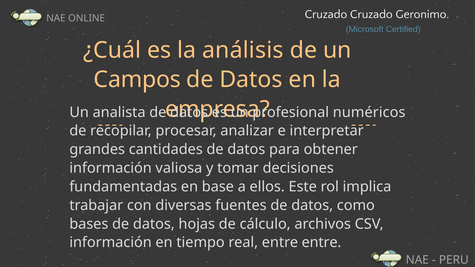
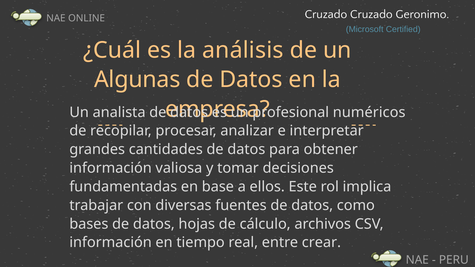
Campos: Campos -> Algunas
entre entre: entre -> crear
